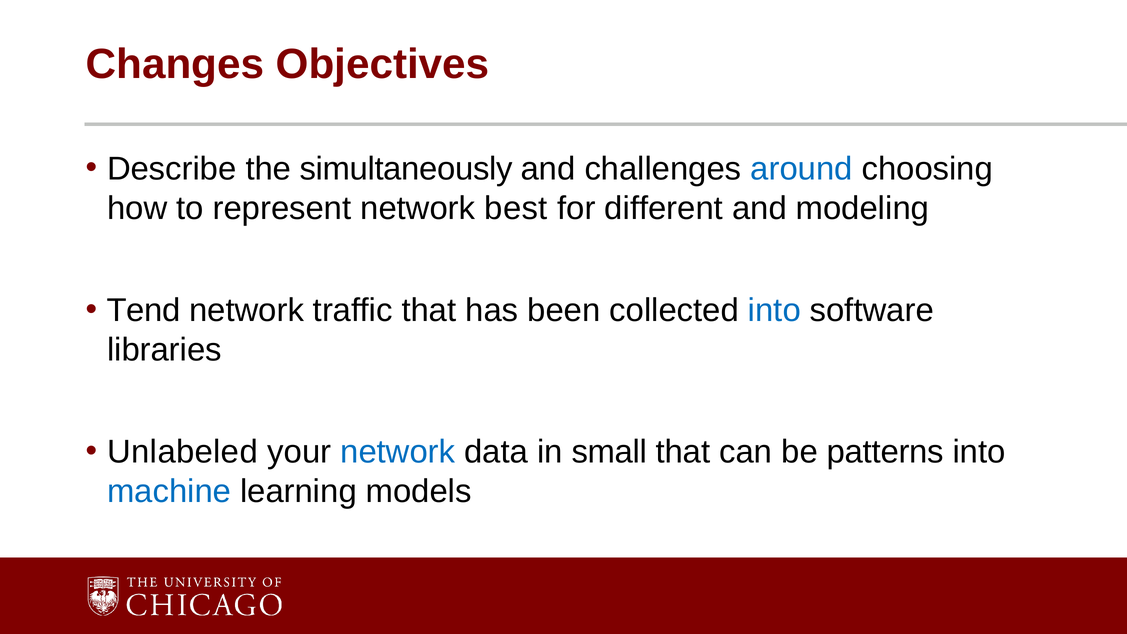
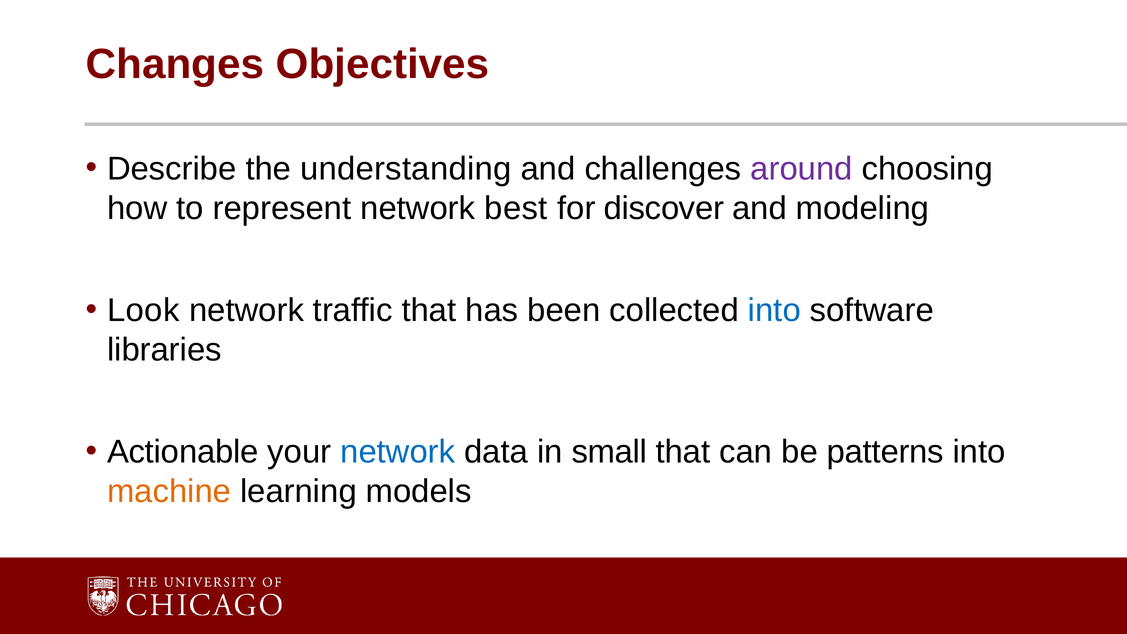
simultaneously: simultaneously -> understanding
around colour: blue -> purple
different: different -> discover
Tend: Tend -> Look
Unlabeled: Unlabeled -> Actionable
machine colour: blue -> orange
